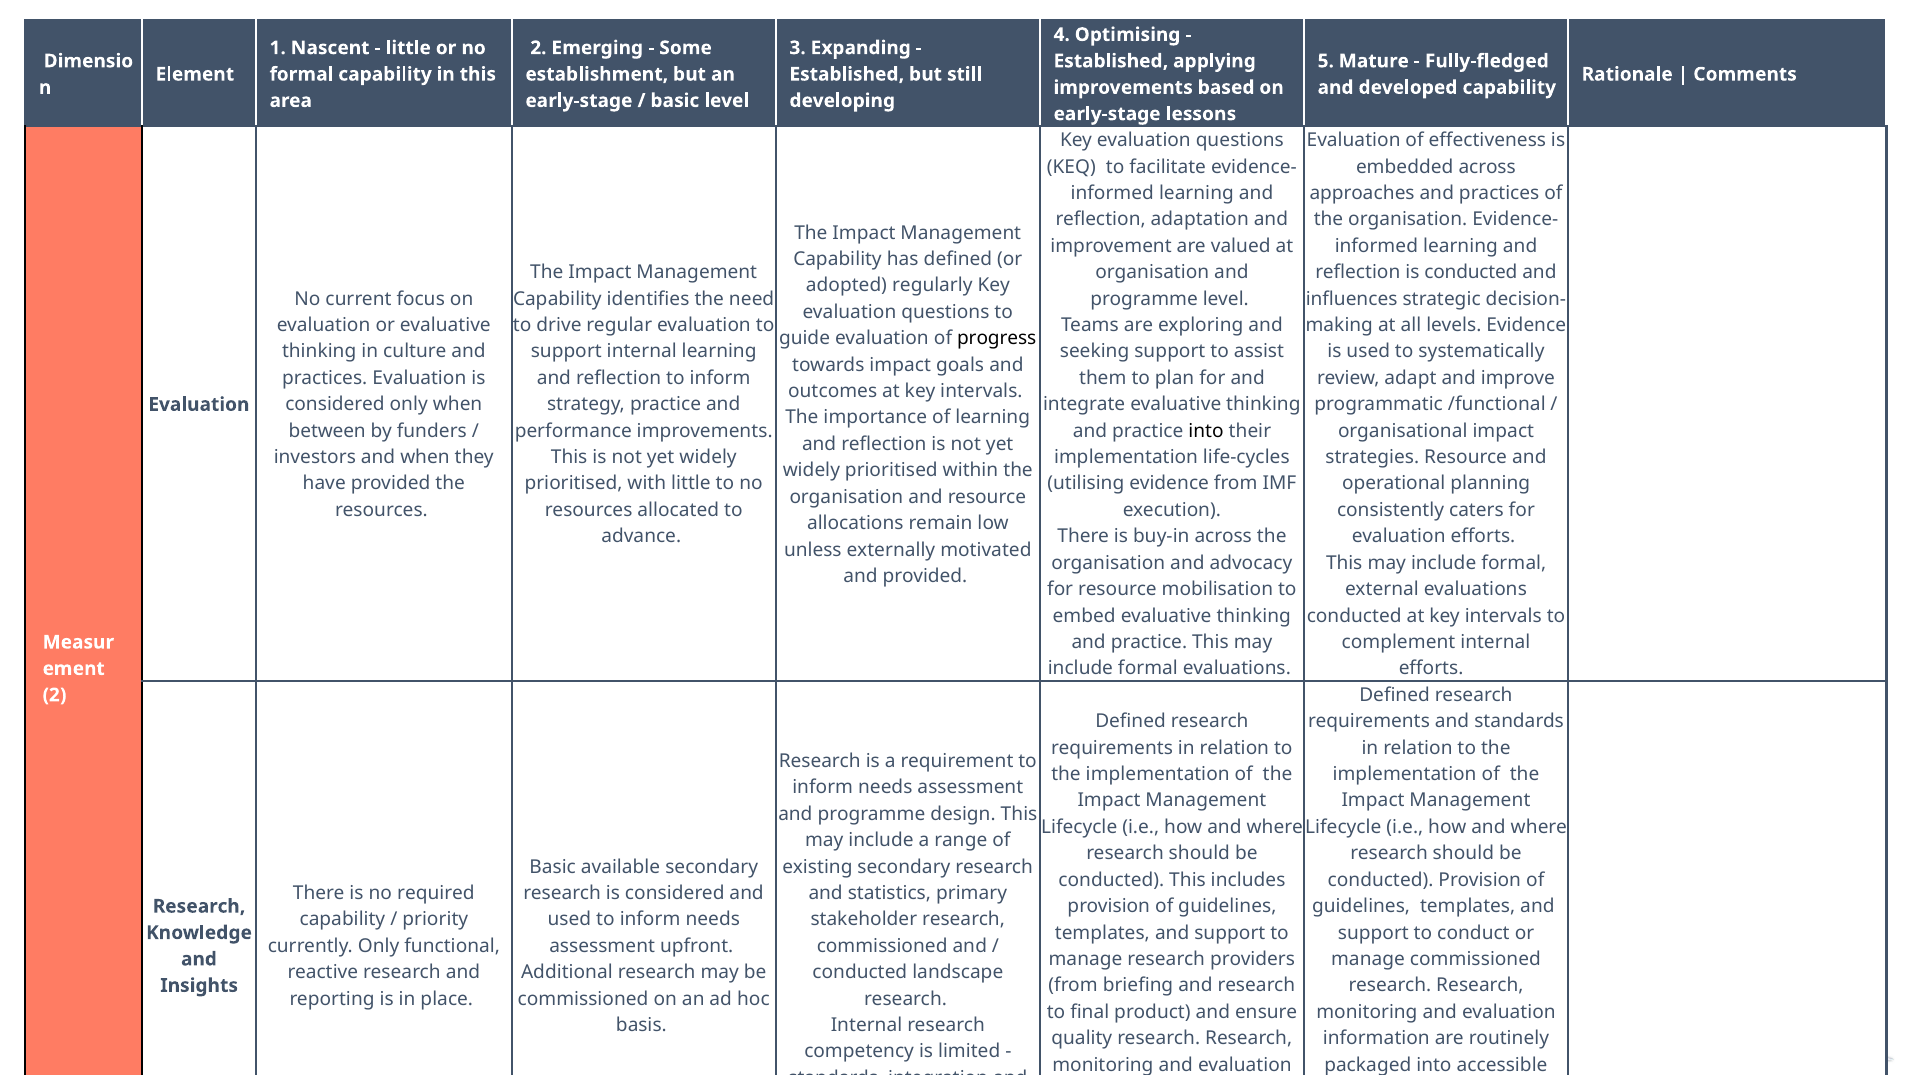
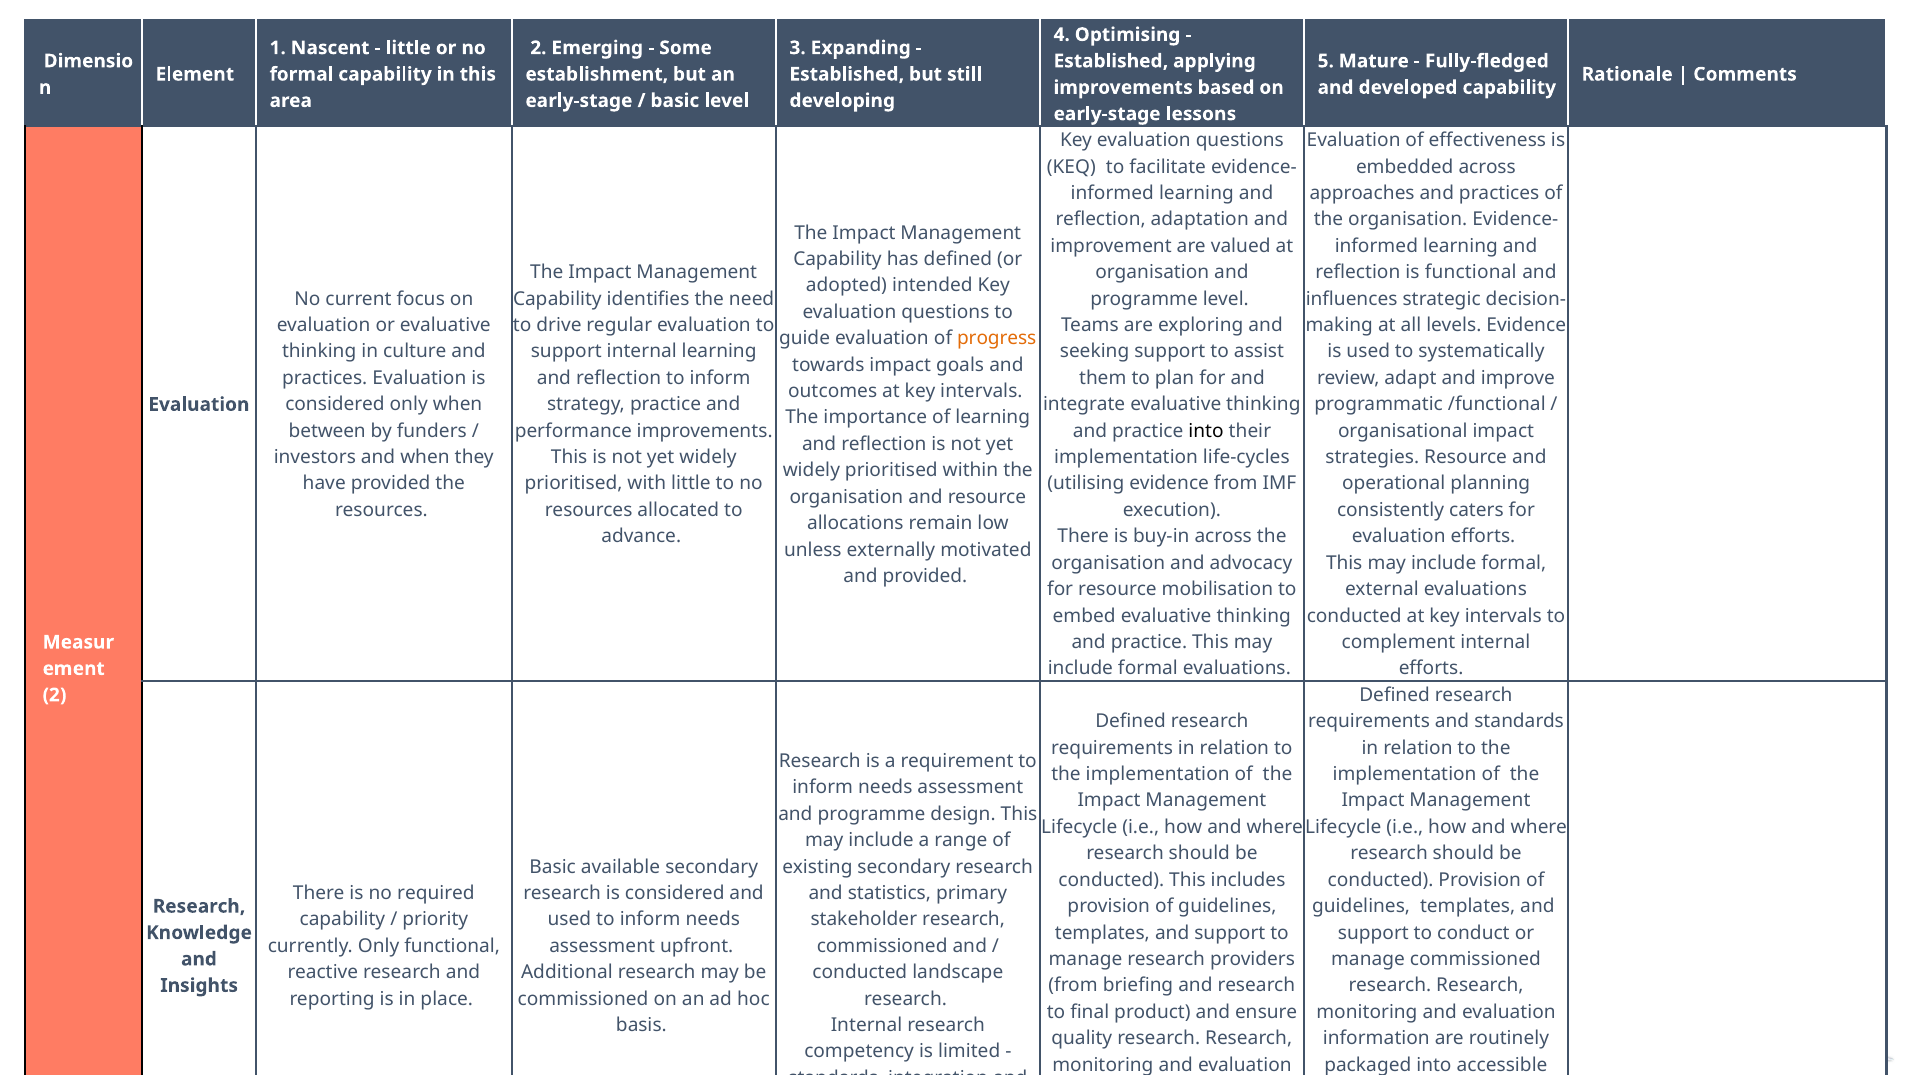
is conducted: conducted -> functional
regularly: regularly -> intended
progress colour: black -> orange
